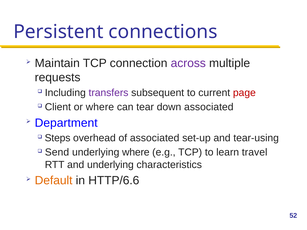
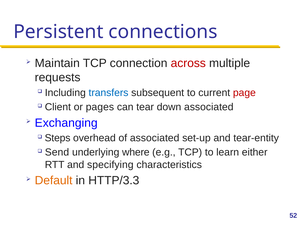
across colour: purple -> red
transfers colour: purple -> blue
or where: where -> pages
Department: Department -> Exchanging
tear-using: tear-using -> tear-entity
travel: travel -> either
and underlying: underlying -> specifying
HTTP/6.6: HTTP/6.6 -> HTTP/3.3
